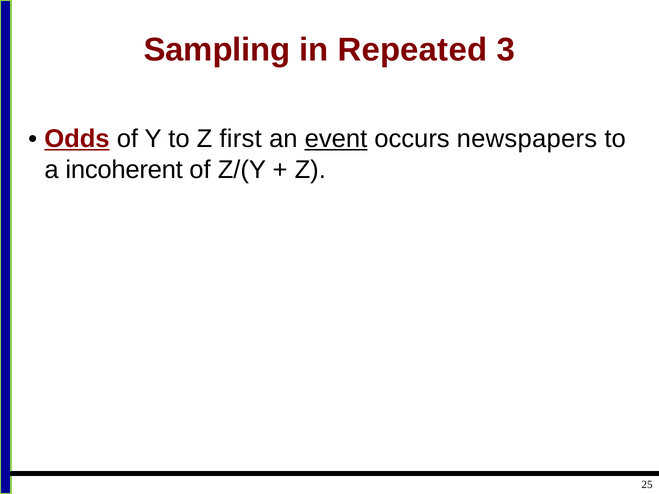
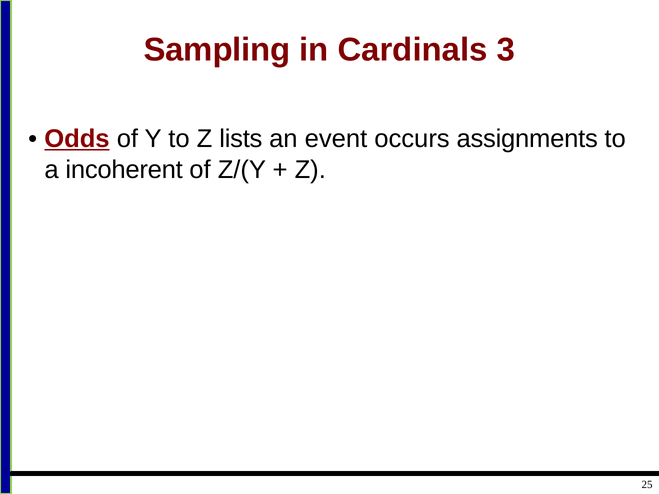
Repeated: Repeated -> Cardinals
first: first -> lists
event underline: present -> none
newspapers: newspapers -> assignments
